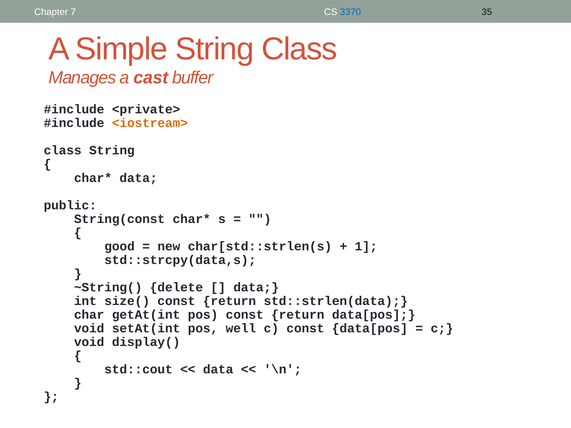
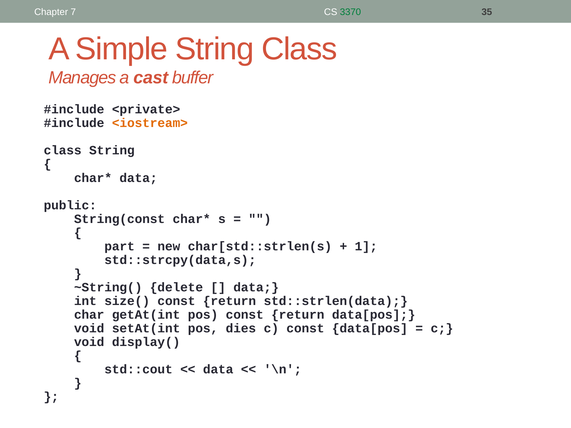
3370 colour: blue -> green
good: good -> part
well: well -> dies
